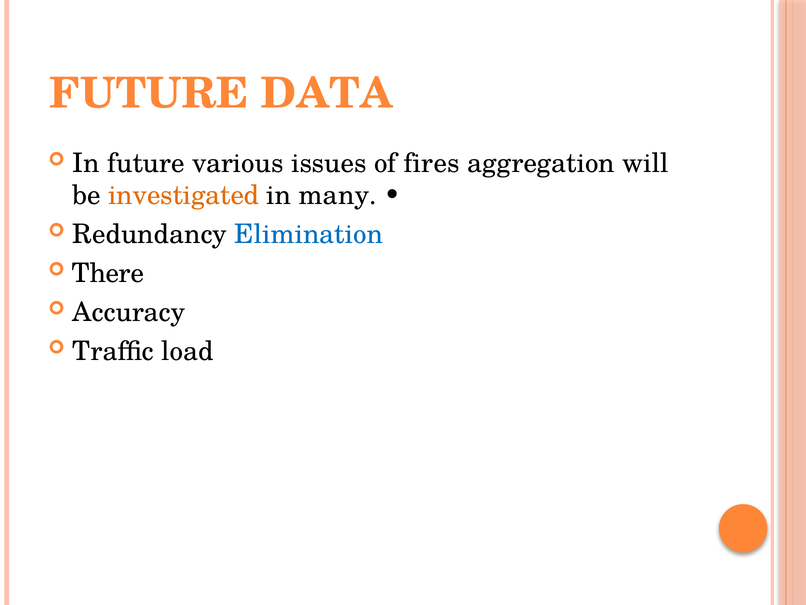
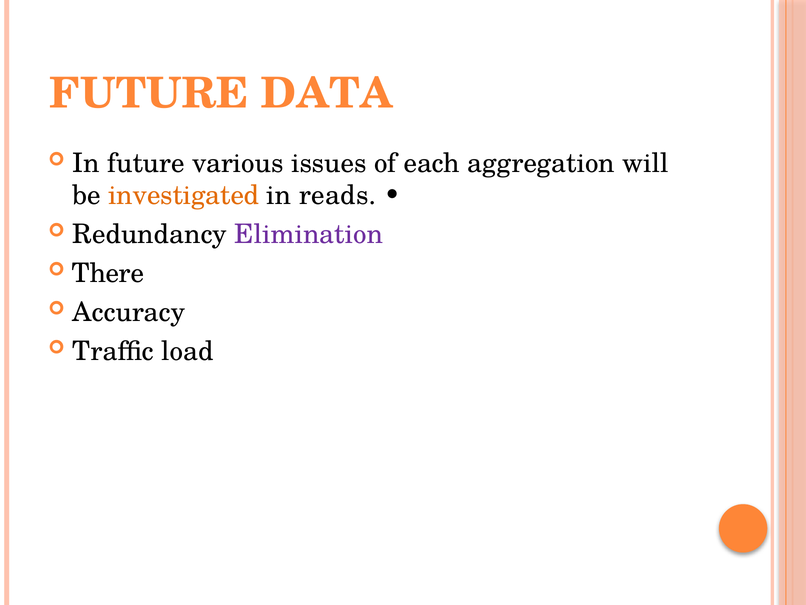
fires: fires -> each
many: many -> reads
Elimination colour: blue -> purple
